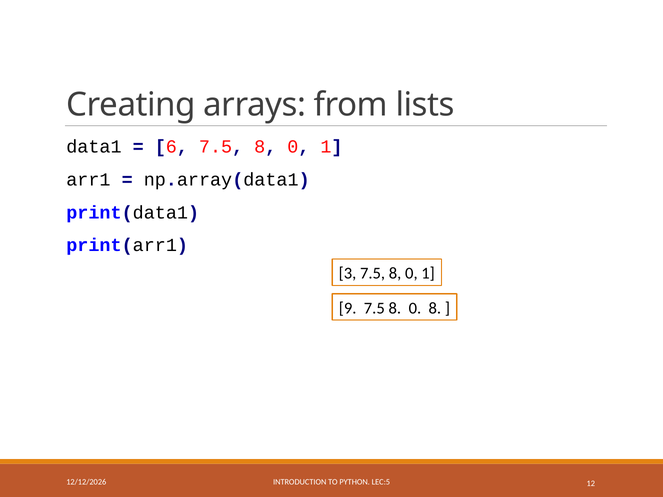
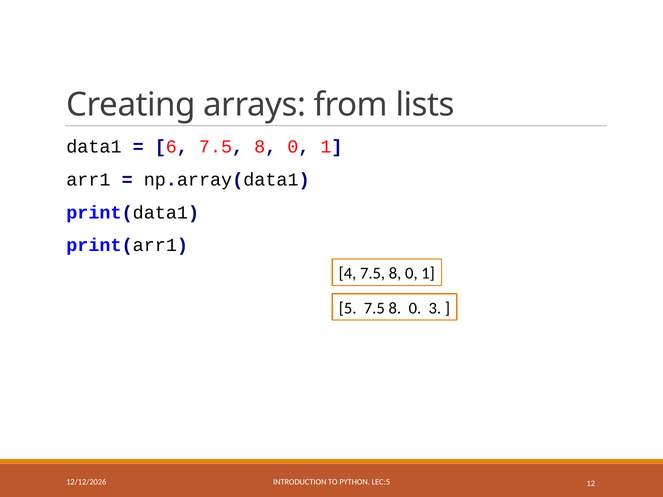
3: 3 -> 4
9: 9 -> 5
0 8: 8 -> 3
